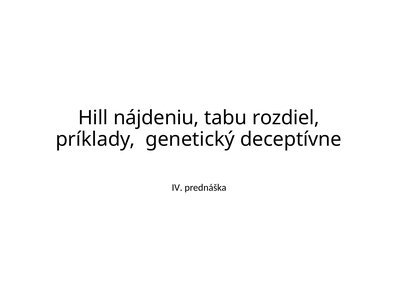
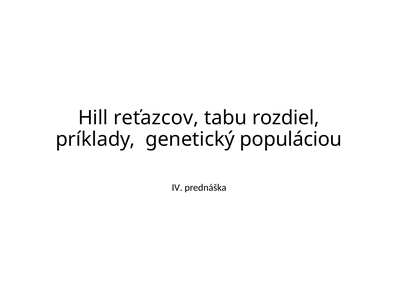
nájdeniu: nájdeniu -> reťazcov
deceptívne: deceptívne -> populáciou
